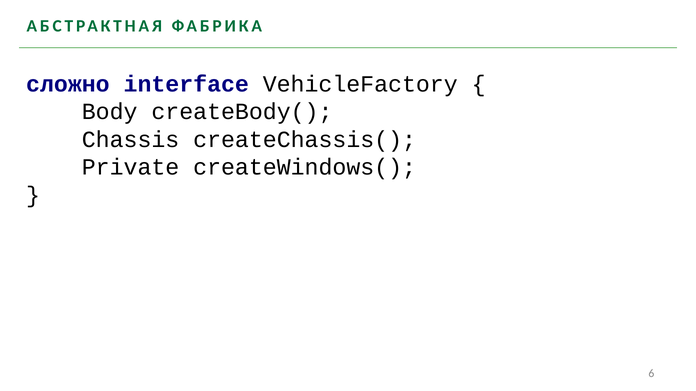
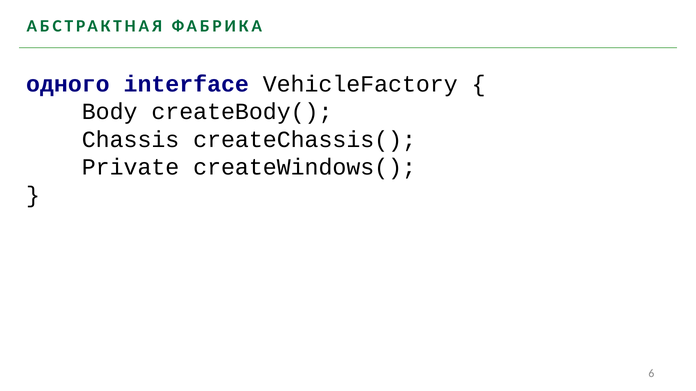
сложно: сложно -> одного
